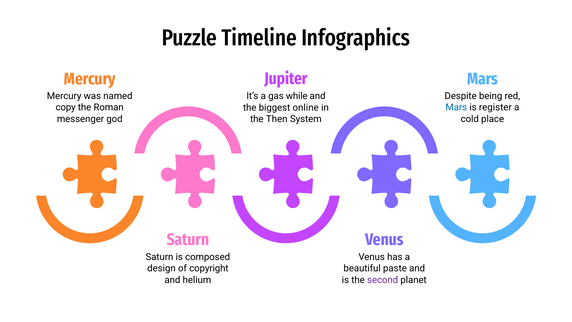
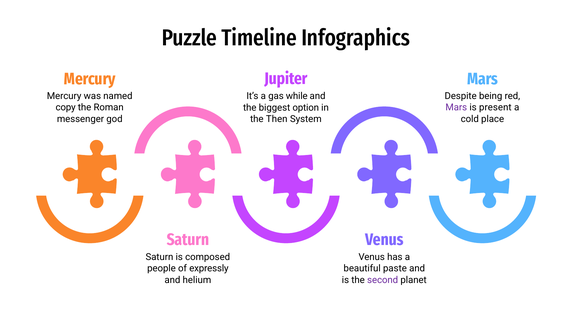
Mars at (456, 107) colour: blue -> purple
register: register -> present
online: online -> option
design: design -> people
copyright: copyright -> expressly
